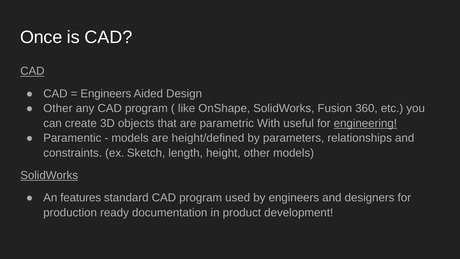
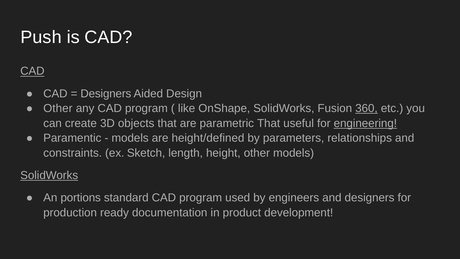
Once: Once -> Push
Engineers at (106, 94): Engineers -> Designers
360 underline: none -> present
parametric With: With -> That
features: features -> portions
